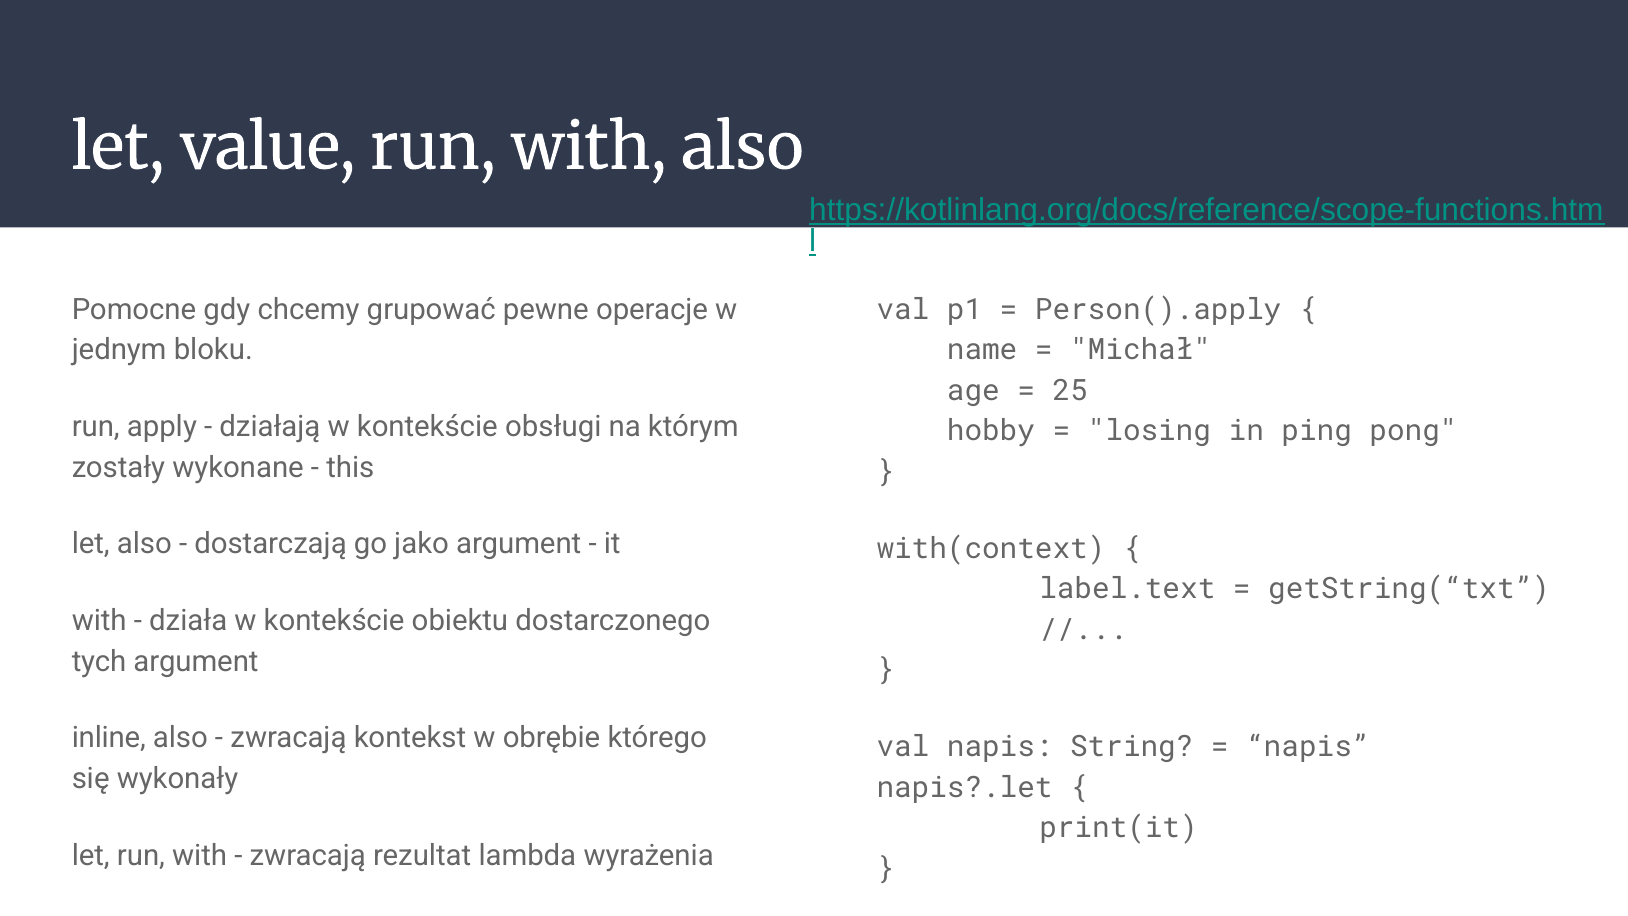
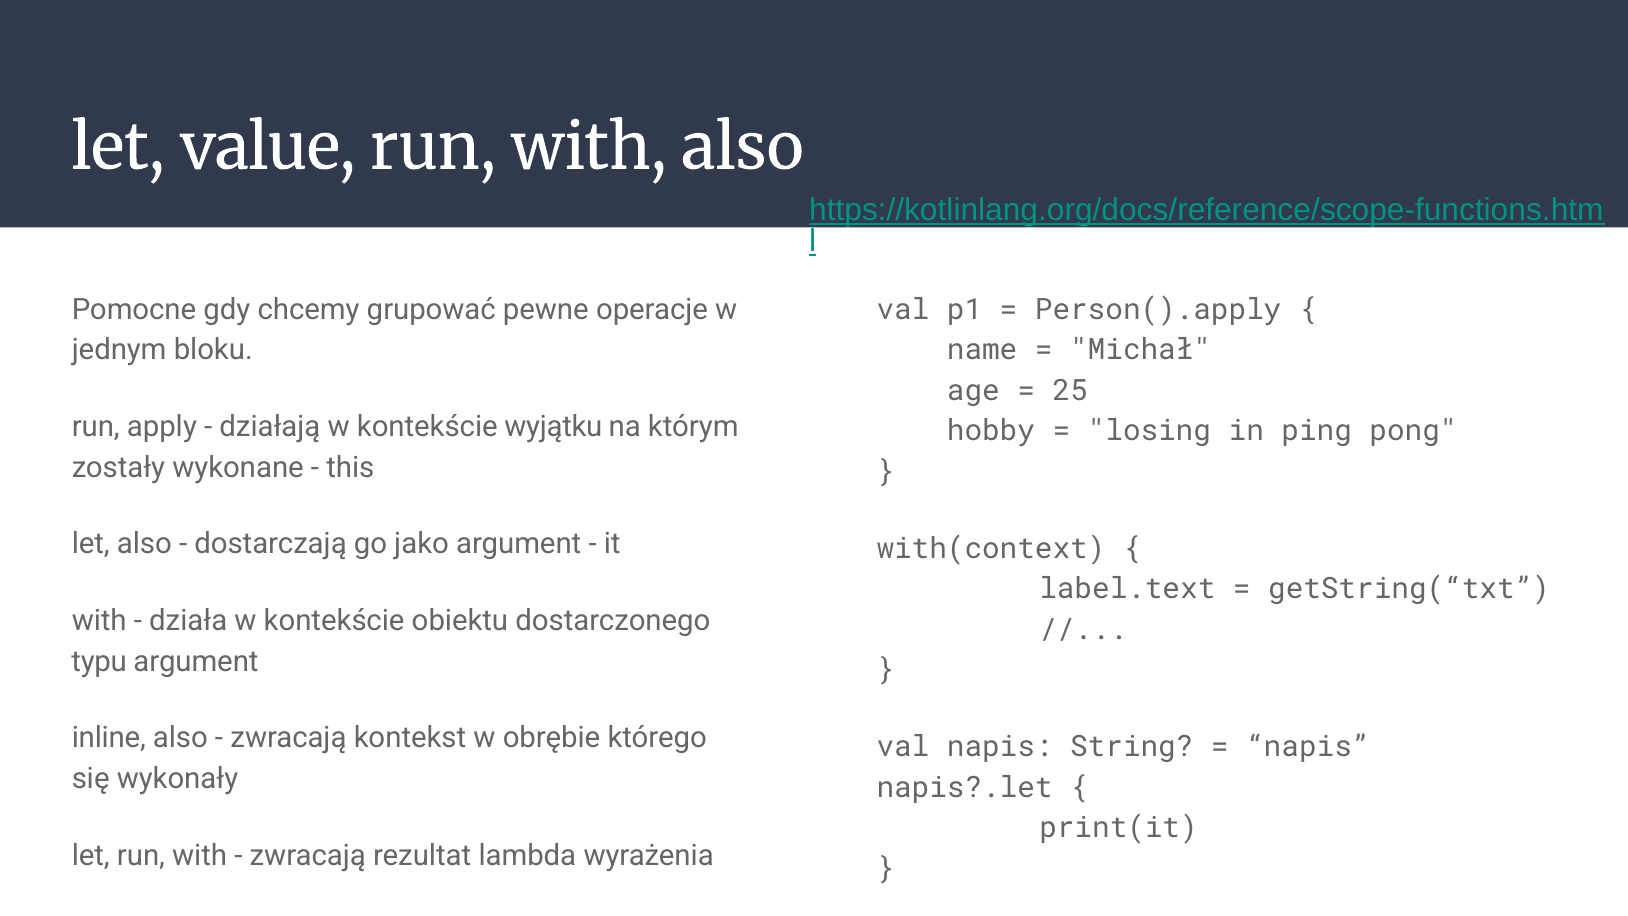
obsługi: obsługi -> wyjątku
tych: tych -> typu
